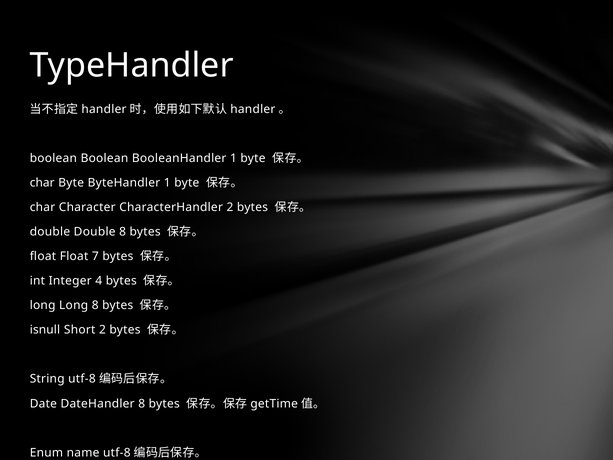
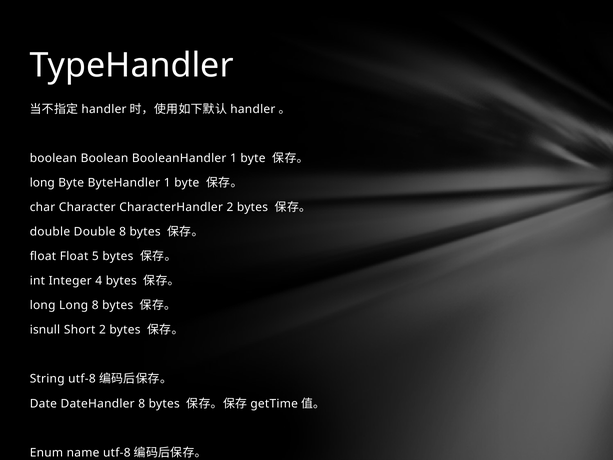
char at (42, 183): char -> long
7: 7 -> 5
